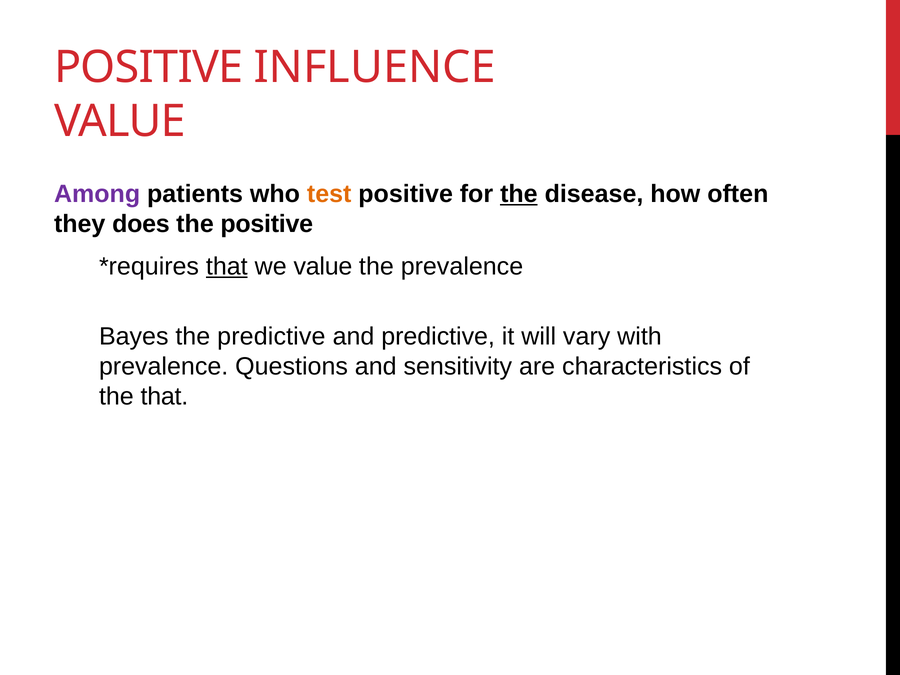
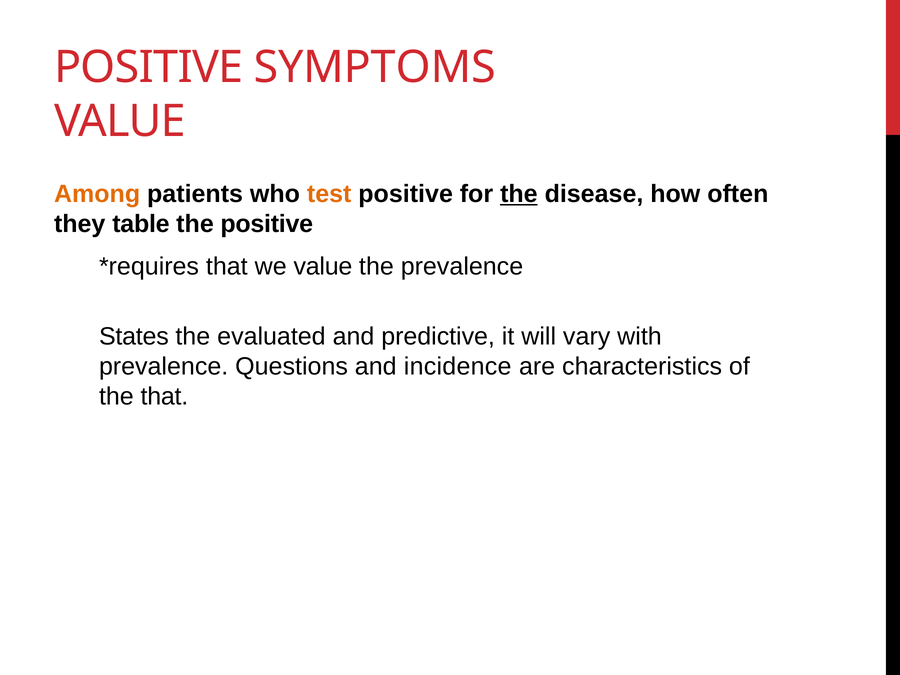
INFLUENCE: INFLUENCE -> SYMPTOMS
Among colour: purple -> orange
does: does -> table
that at (227, 266) underline: present -> none
Bayes: Bayes -> States
the predictive: predictive -> evaluated
sensitivity: sensitivity -> incidence
